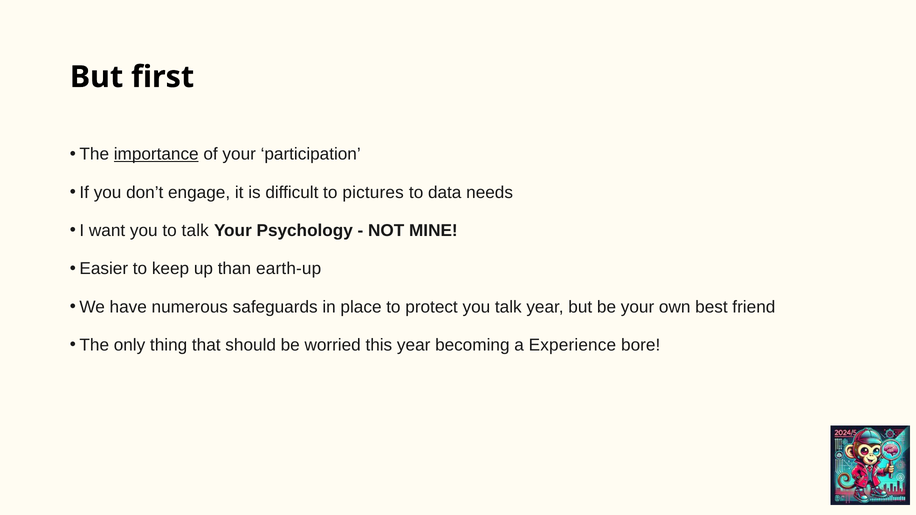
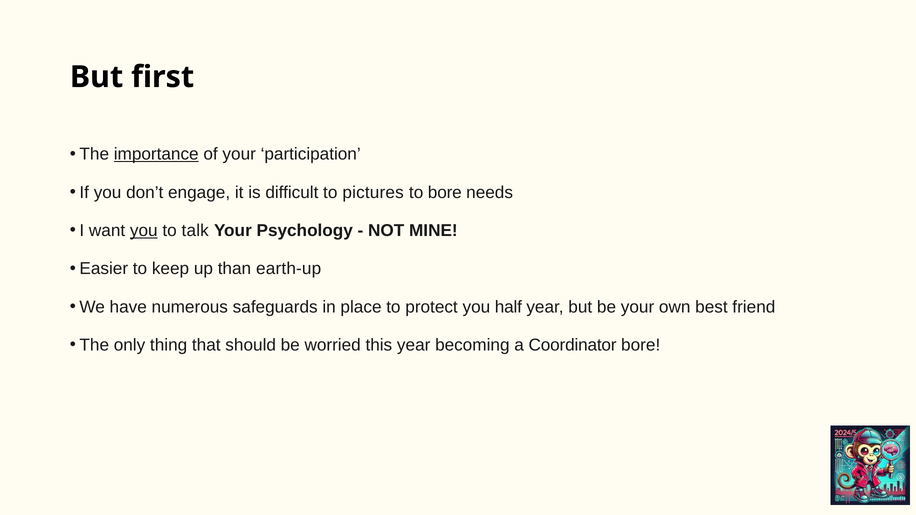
to data: data -> bore
you at (144, 231) underline: none -> present
you talk: talk -> half
Experience: Experience -> Coordinator
